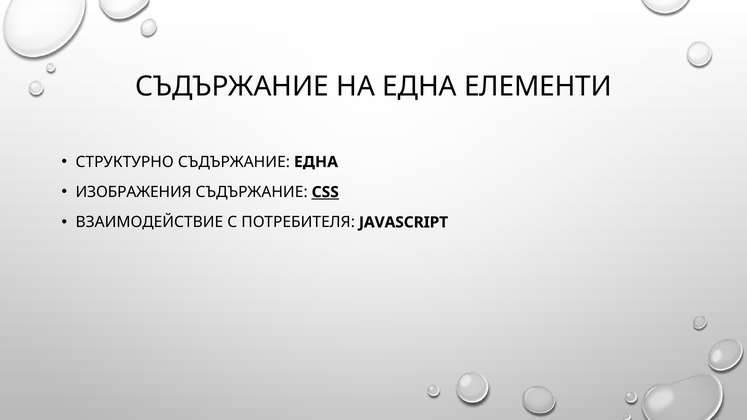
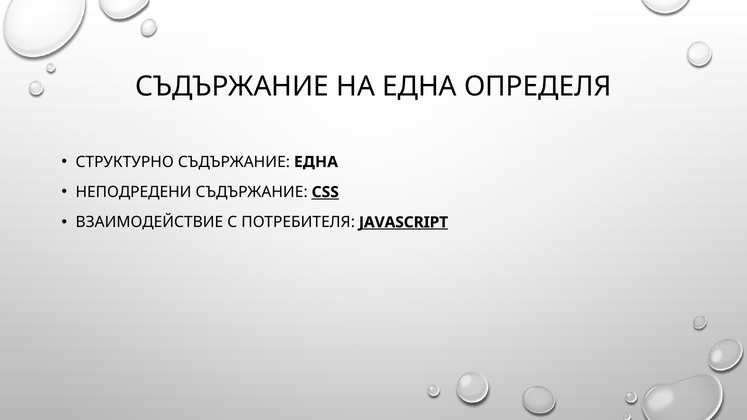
ЕЛЕМЕНТИ: ЕЛЕМЕНТИ -> ОПРЕДЕЛЯ
ИЗОБРАЖЕНИЯ: ИЗОБРАЖЕНИЯ -> НЕПОДРЕДЕНИ
JAVASCRIPT underline: none -> present
